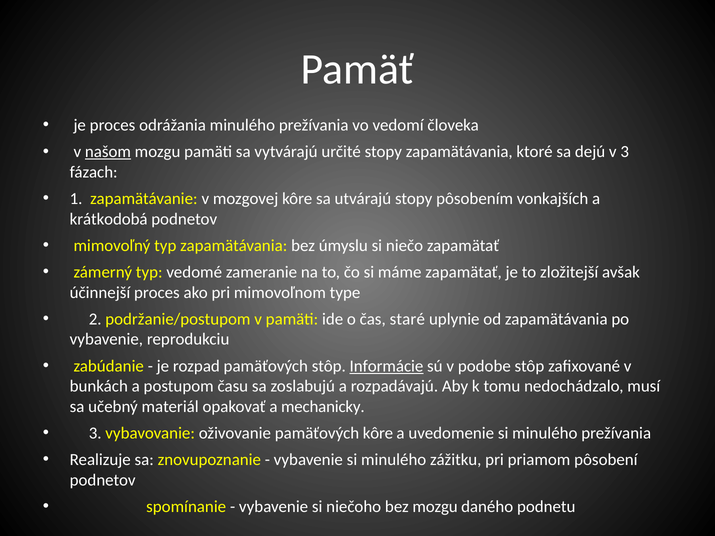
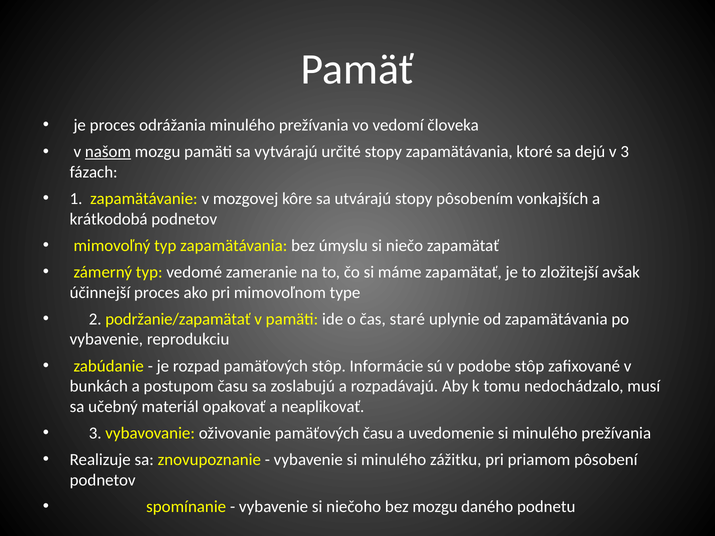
podržanie/postupom: podržanie/postupom -> podržanie/zapamätať
Informácie underline: present -> none
mechanicky: mechanicky -> neaplikovať
pamäťových kôre: kôre -> času
